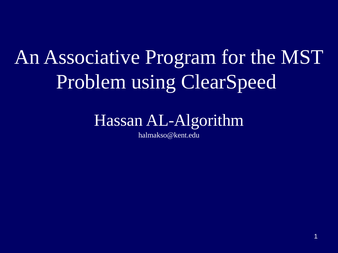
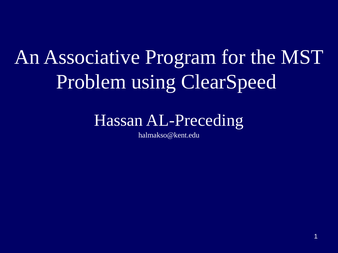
AL-Algorithm: AL-Algorithm -> AL-Preceding
